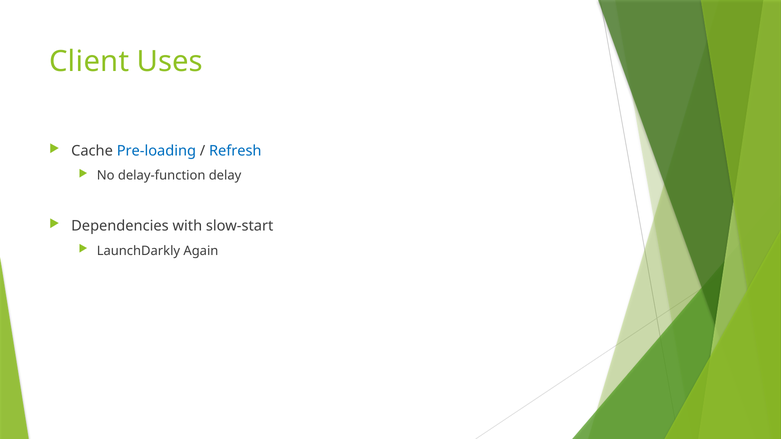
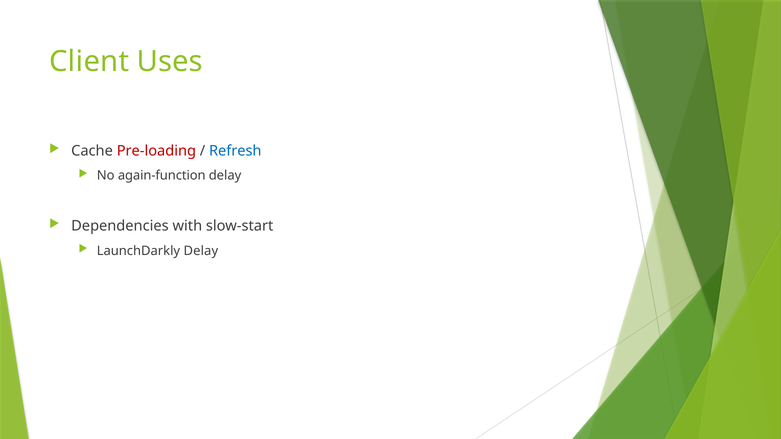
Pre-loading colour: blue -> red
delay-function: delay-function -> again-function
LaunchDarkly Again: Again -> Delay
